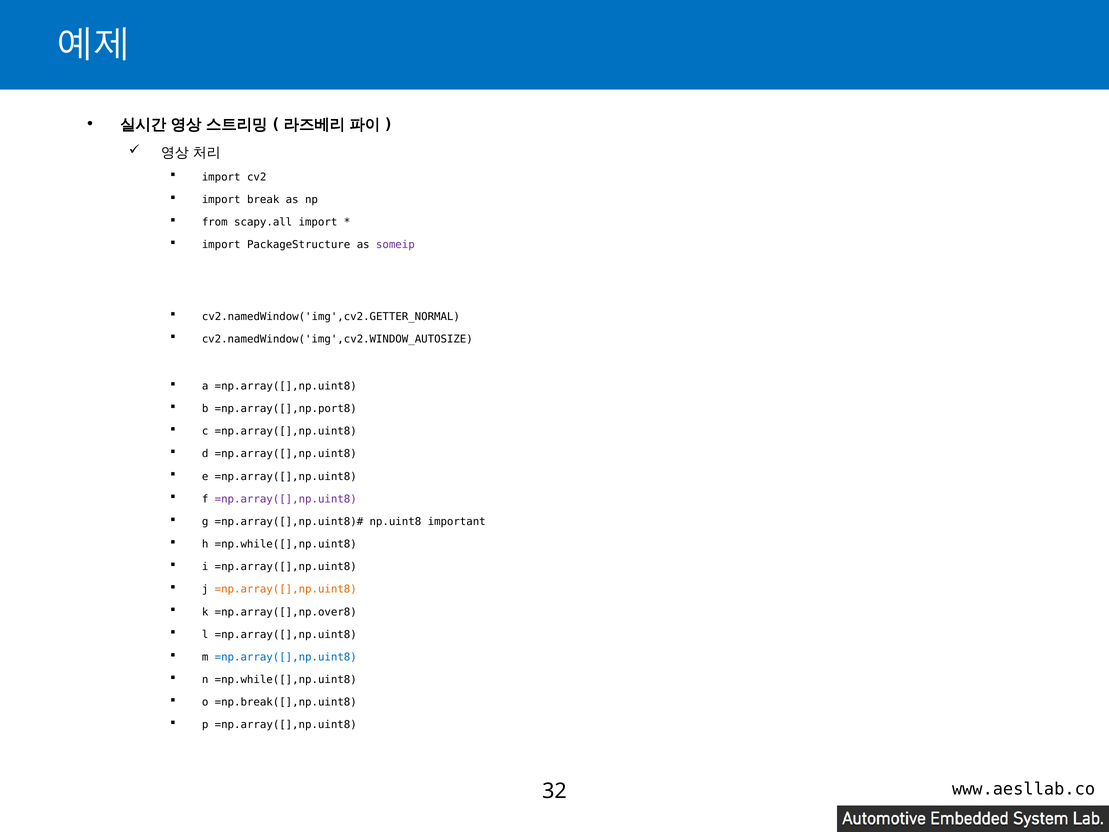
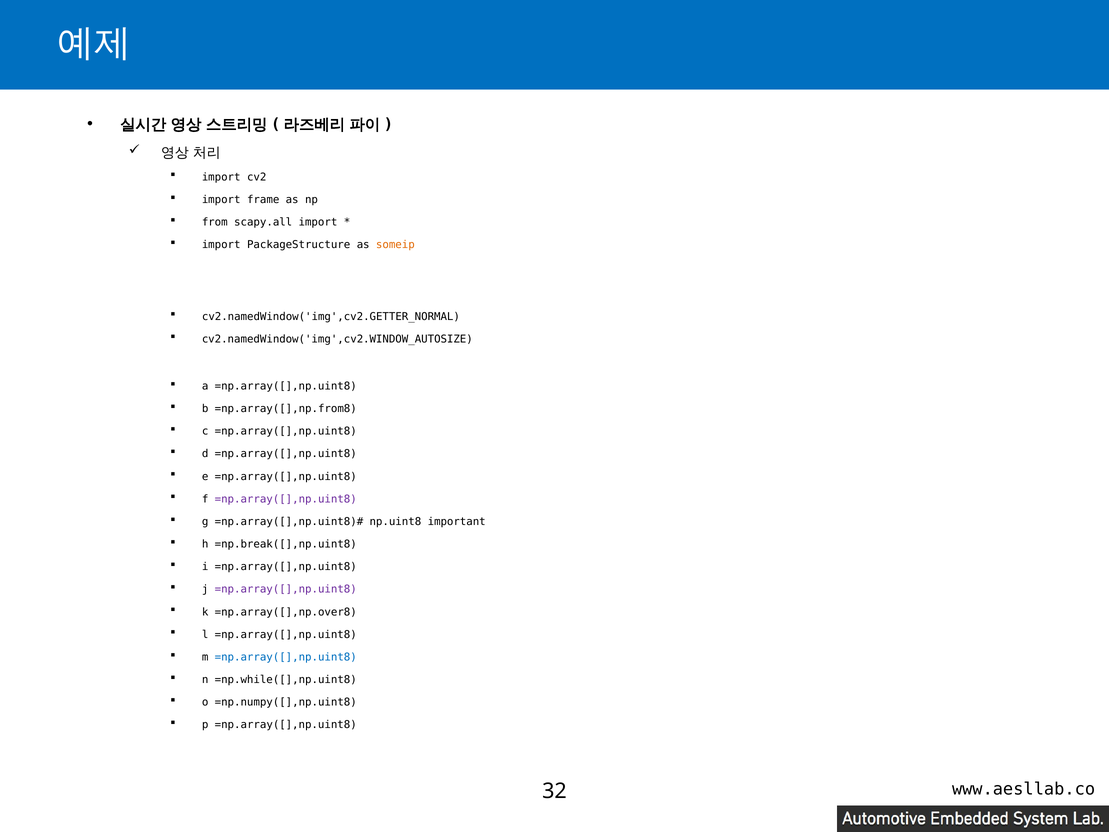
break: break -> frame
someip colour: purple -> orange
=np.array([],np.port8: =np.array([],np.port8 -> =np.array([],np.from8
h =np.while([],np.uint8: =np.while([],np.uint8 -> =np.break([],np.uint8
=np.array([],np.uint8 at (286, 589) colour: orange -> purple
=np.break([],np.uint8: =np.break([],np.uint8 -> =np.numpy([],np.uint8
